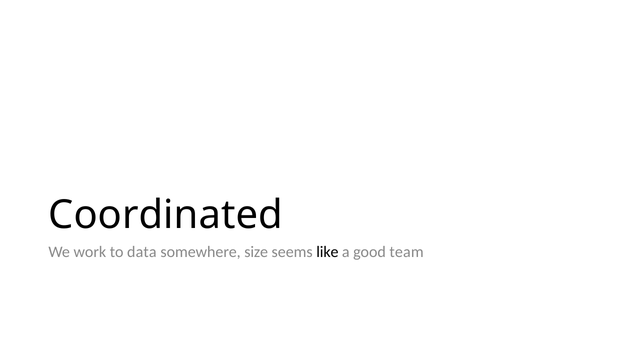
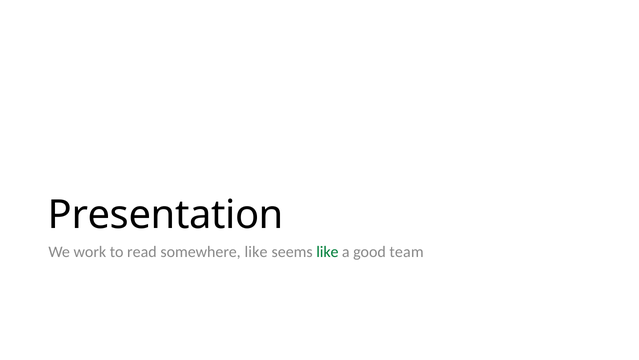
Coordinated: Coordinated -> Presentation
data: data -> read
somewhere size: size -> like
like at (327, 251) colour: black -> green
